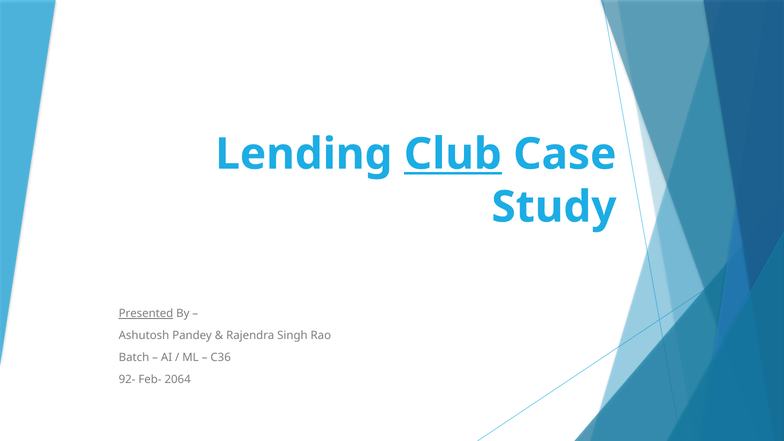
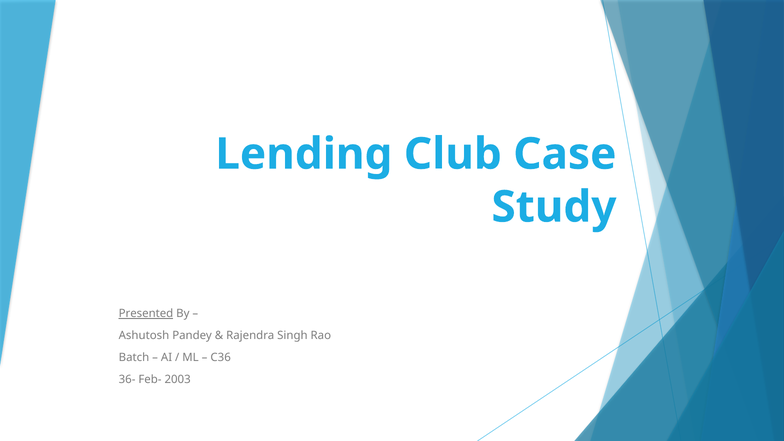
Club underline: present -> none
92-: 92- -> 36-
2064: 2064 -> 2003
